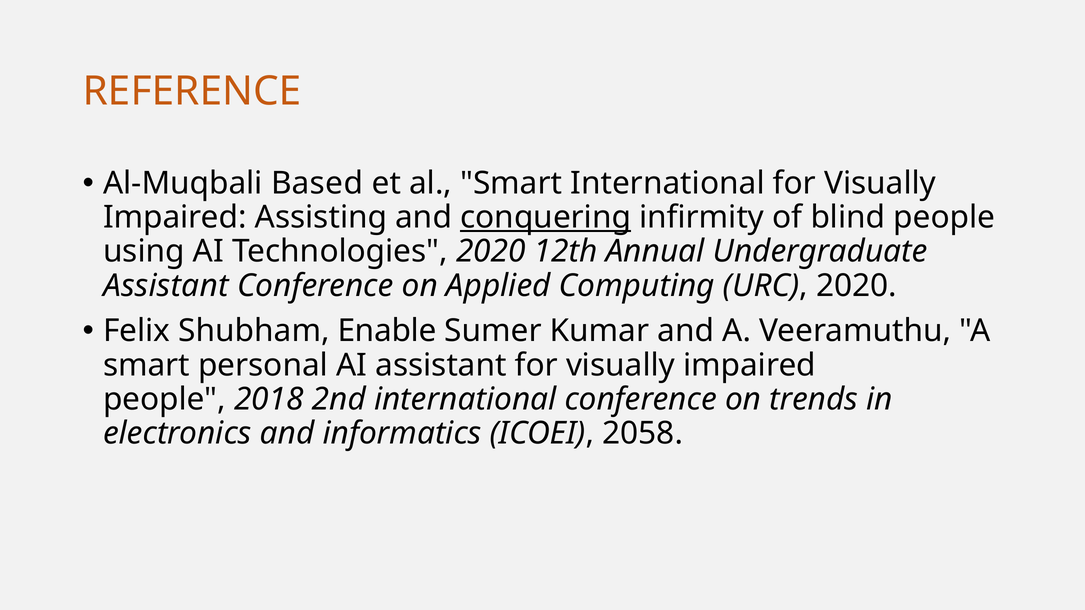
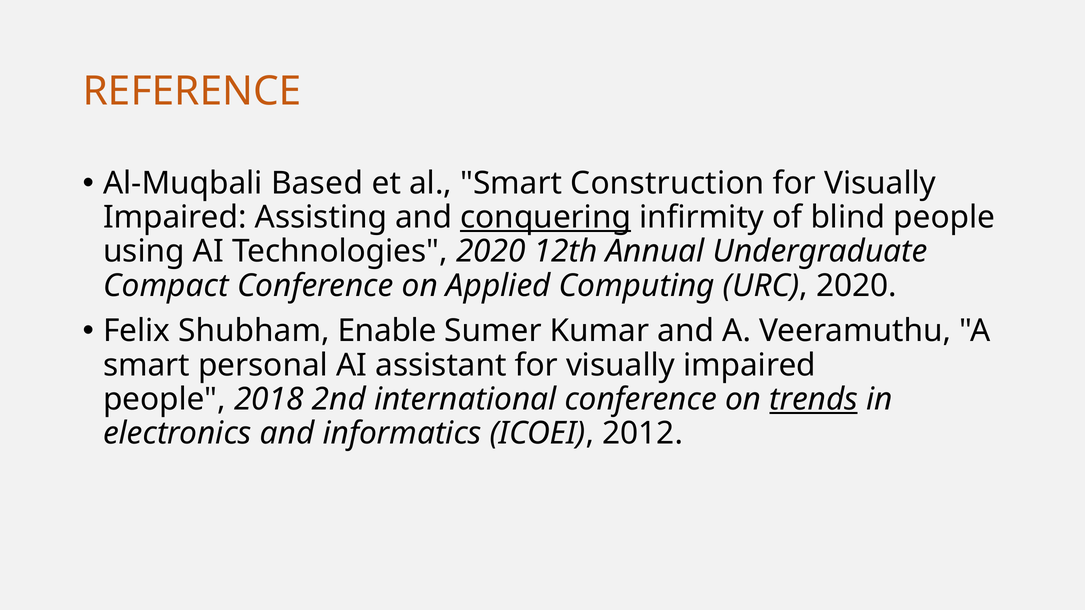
Smart International: International -> Construction
Assistant at (166, 286): Assistant -> Compact
trends underline: none -> present
2058: 2058 -> 2012
